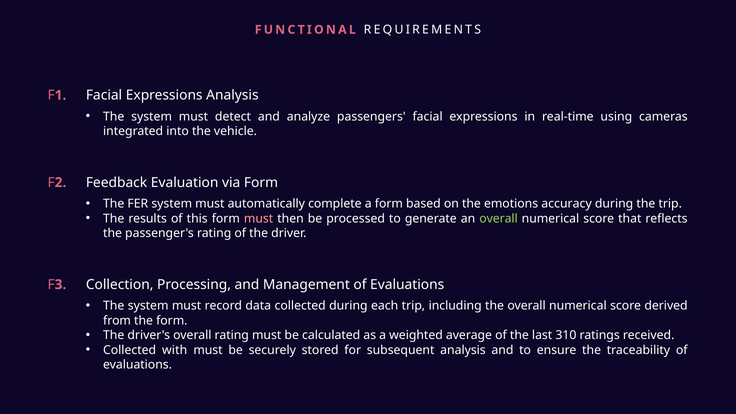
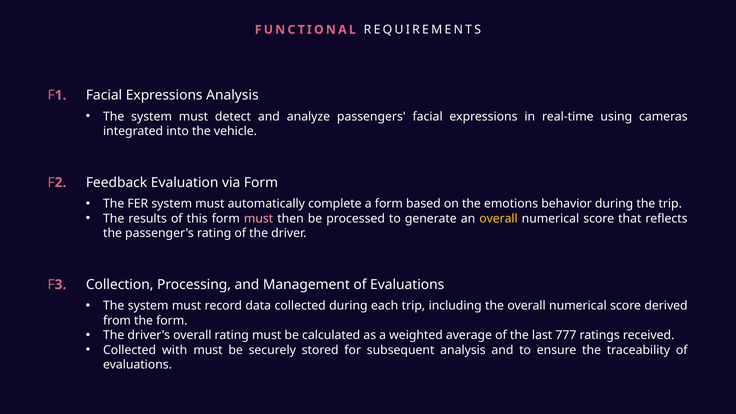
accuracy: accuracy -> behavior
overall at (499, 218) colour: light green -> yellow
310: 310 -> 777
